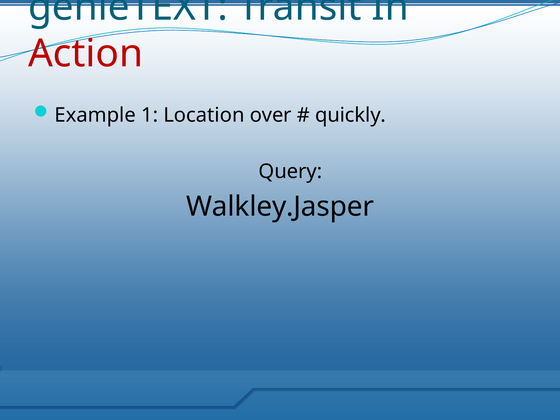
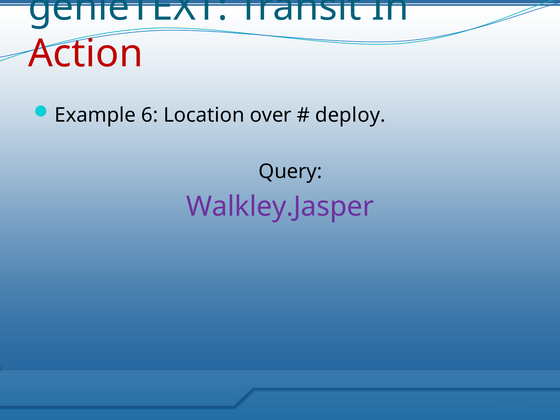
1: 1 -> 6
quickly: quickly -> deploy
Walkley.Jasper colour: black -> purple
